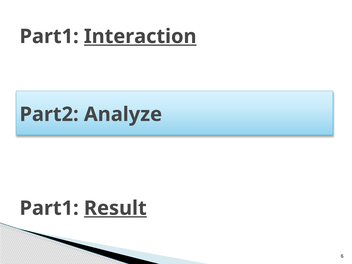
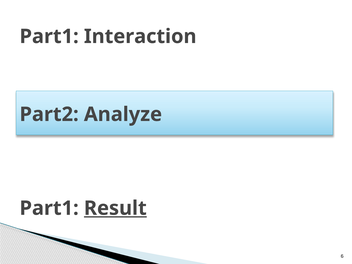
Interaction underline: present -> none
